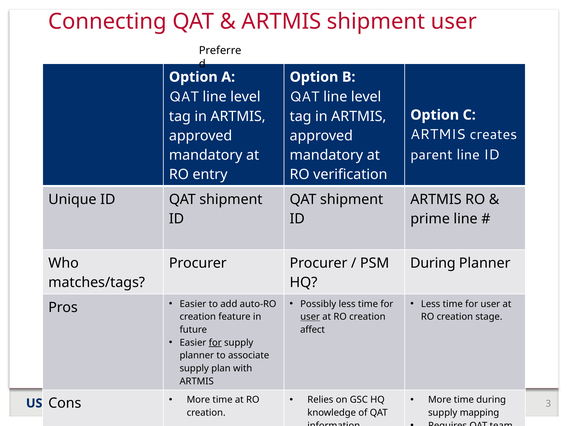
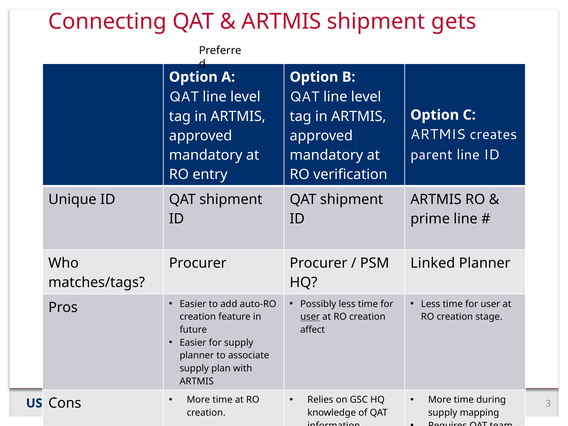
shipment user: user -> gets
During at (433, 263): During -> Linked
for at (215, 343) underline: present -> none
